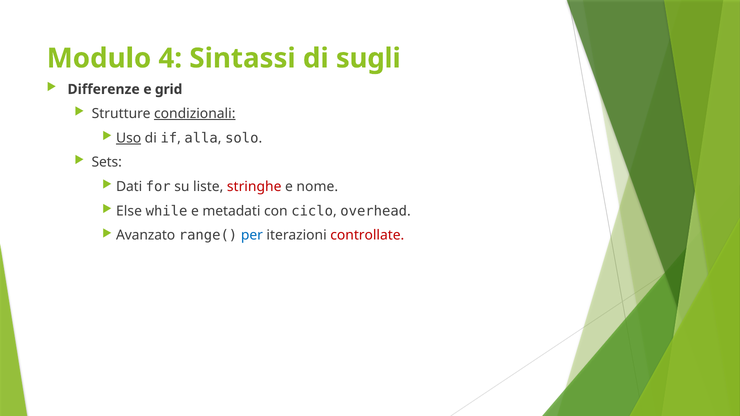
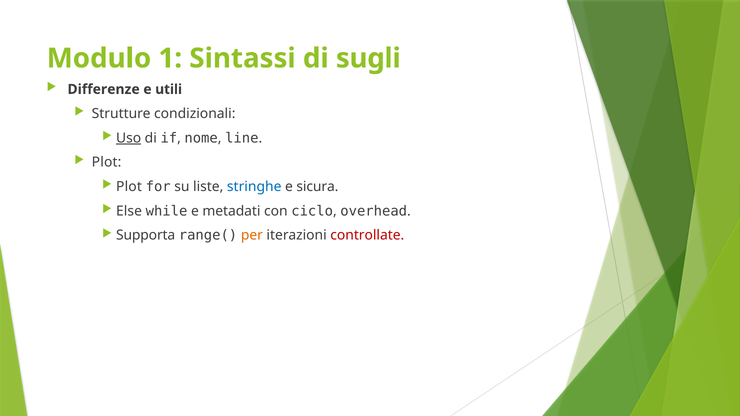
4: 4 -> 1
grid: grid -> utili
condizionali underline: present -> none
alla: alla -> nome
solo: solo -> line
Sets at (107, 162): Sets -> Plot
Dati at (129, 187): Dati -> Plot
stringhe colour: red -> blue
nome: nome -> sicura
Avanzato: Avanzato -> Supporta
per colour: blue -> orange
